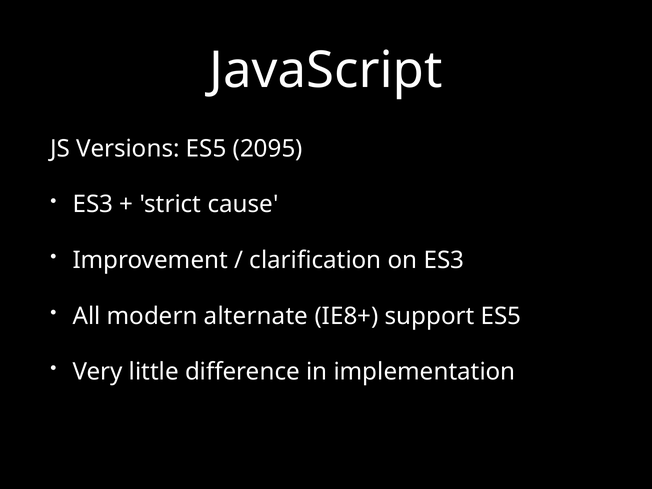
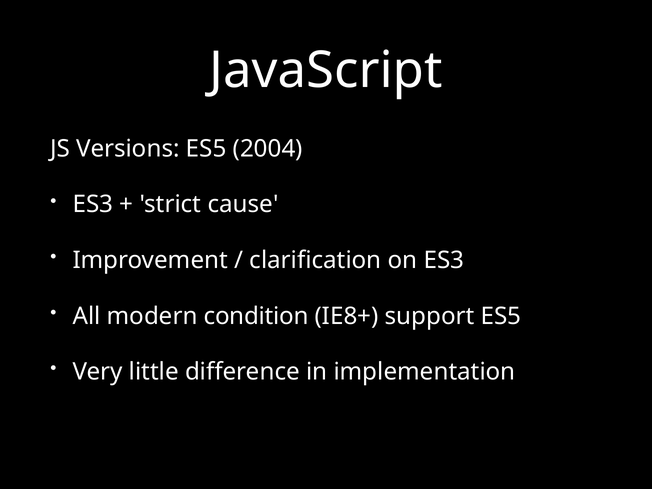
2095: 2095 -> 2004
alternate: alternate -> condition
